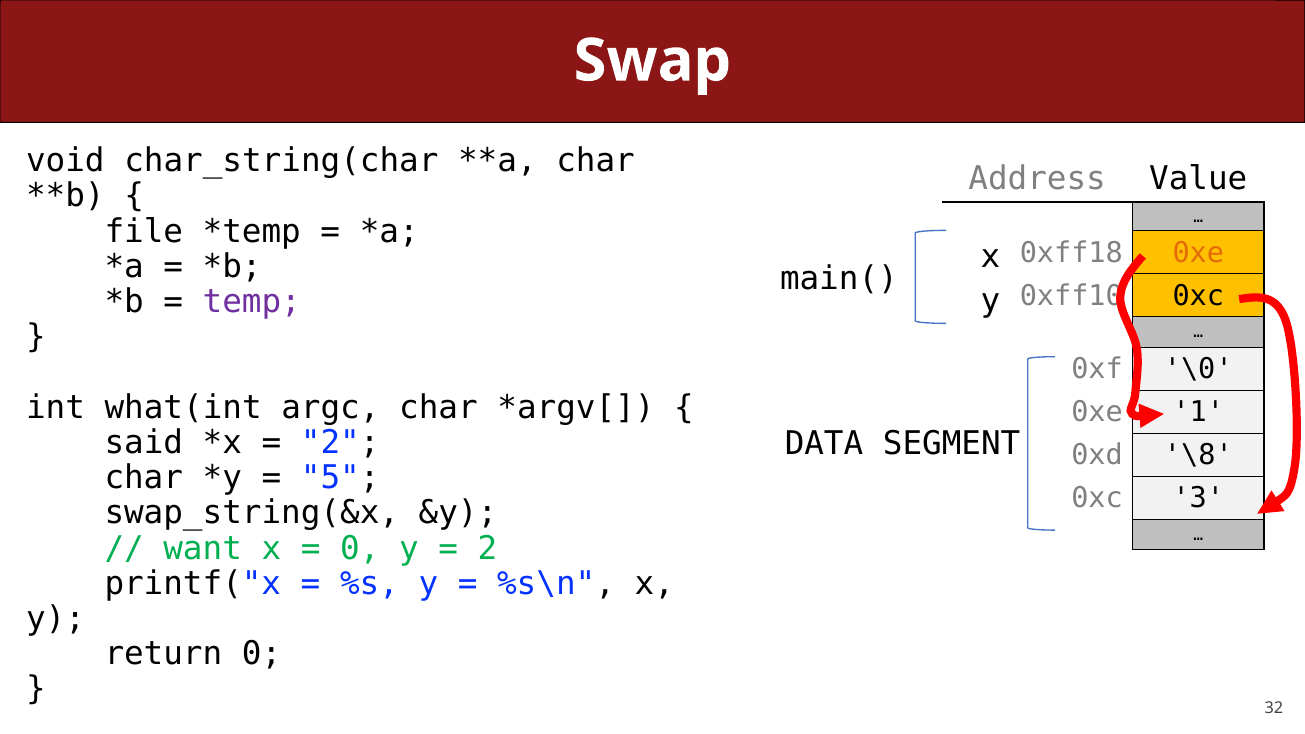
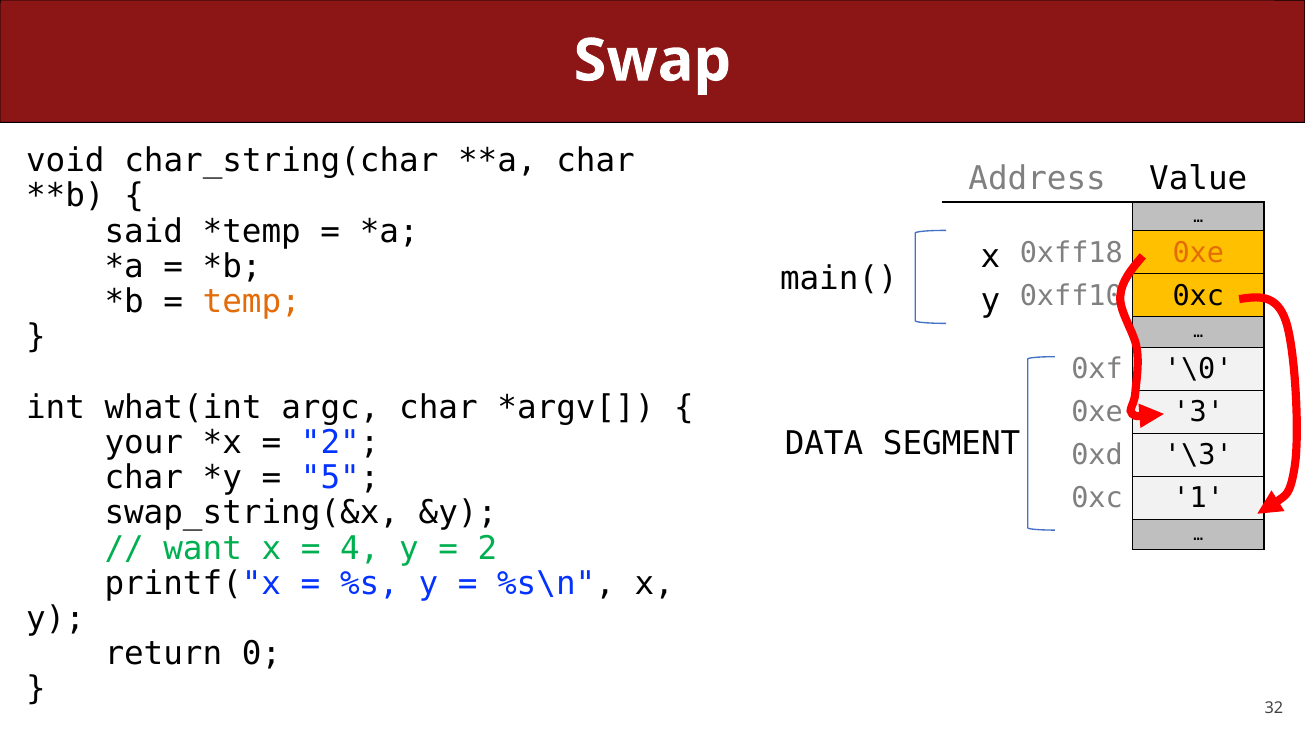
file: file -> said
temp colour: purple -> orange
1: 1 -> 3
said: said -> your
\8: \8 -> \3
3: 3 -> 1
0 at (360, 548): 0 -> 4
